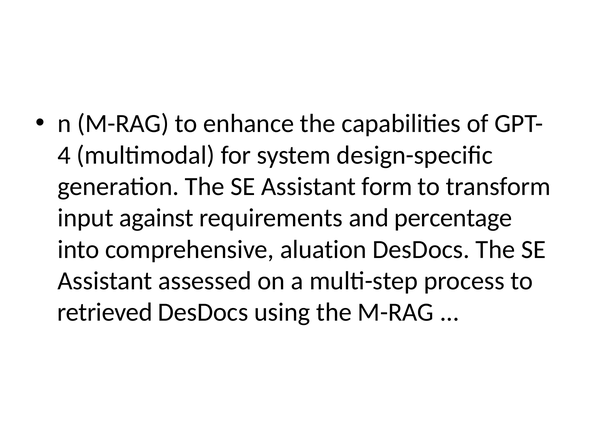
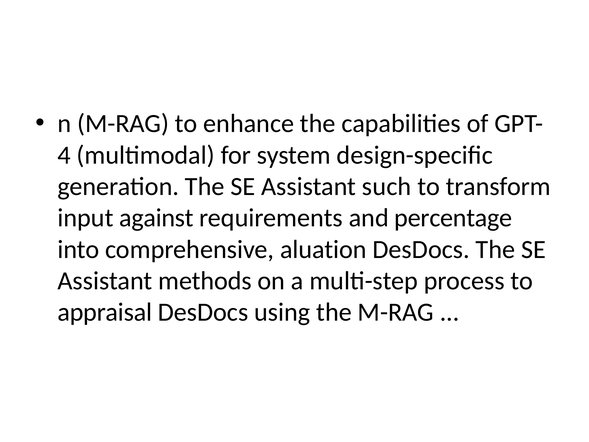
form: form -> such
assessed: assessed -> methods
retrieved: retrieved -> appraisal
